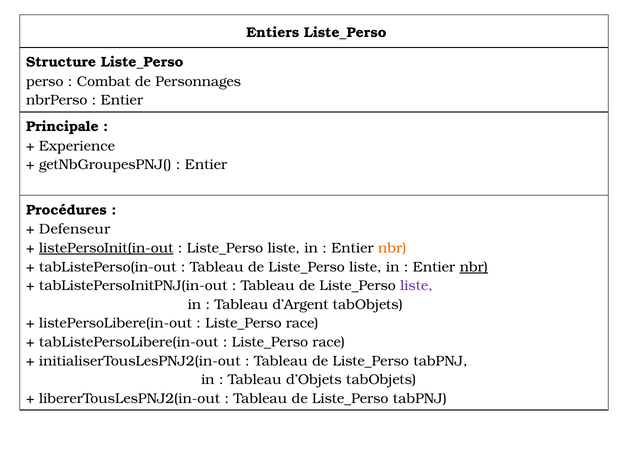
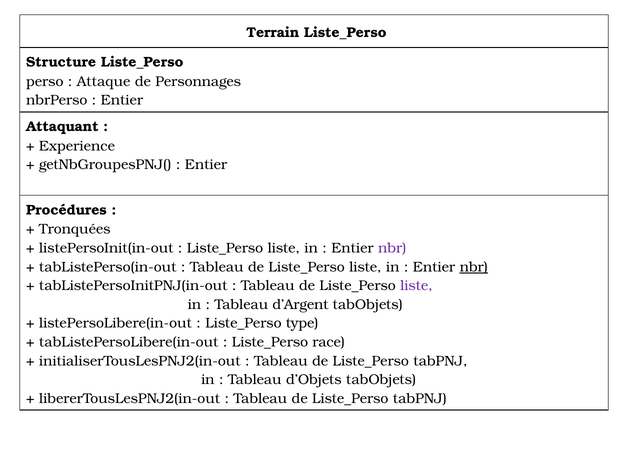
Entiers: Entiers -> Terrain
Combat: Combat -> Attaque
Principale: Principale -> Attaquant
Defenseur: Defenseur -> Tronquées
listePersoInit(in-out underline: present -> none
nbr at (392, 248) colour: orange -> purple
race at (302, 323): race -> type
